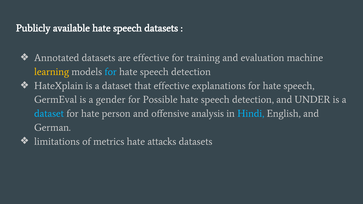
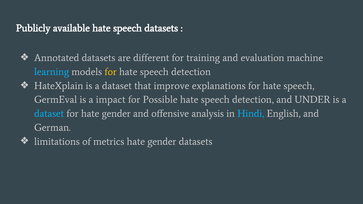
are effective: effective -> different
learning colour: yellow -> light blue
for at (111, 72) colour: light blue -> yellow
that effective: effective -> improve
gender: gender -> impact
for hate person: person -> gender
attacks at (162, 142): attacks -> gender
